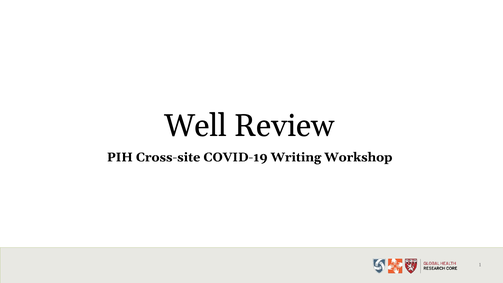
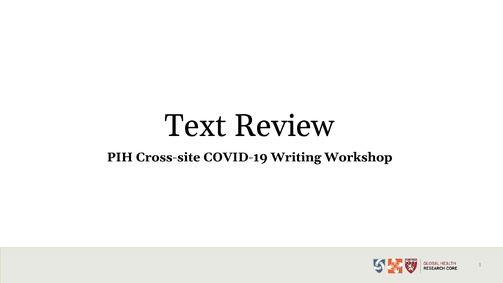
Well: Well -> Text
